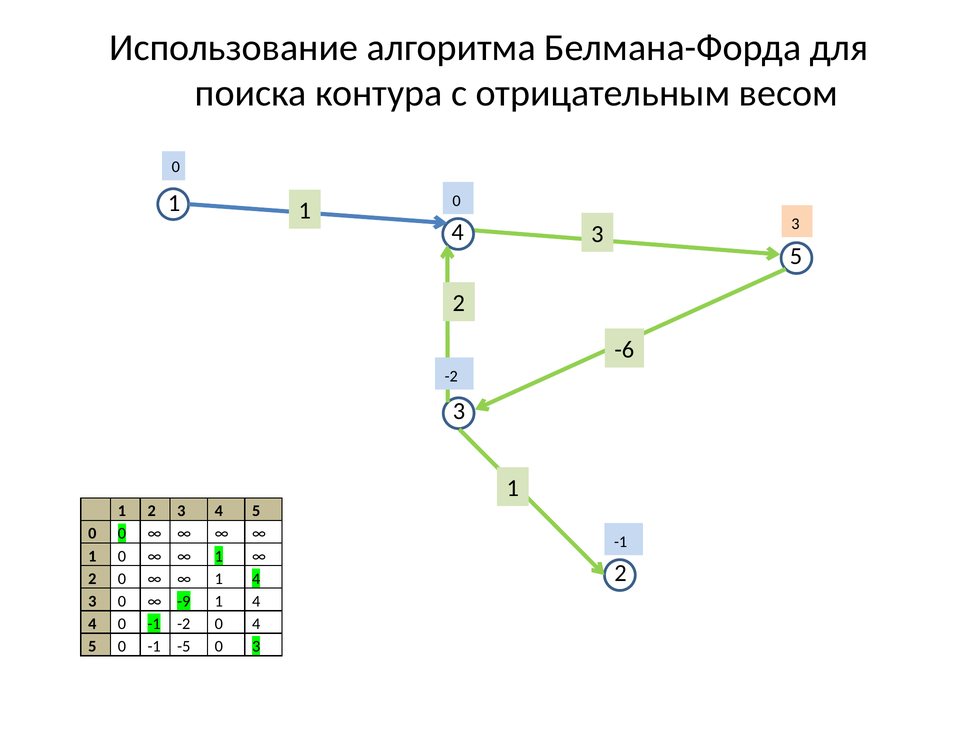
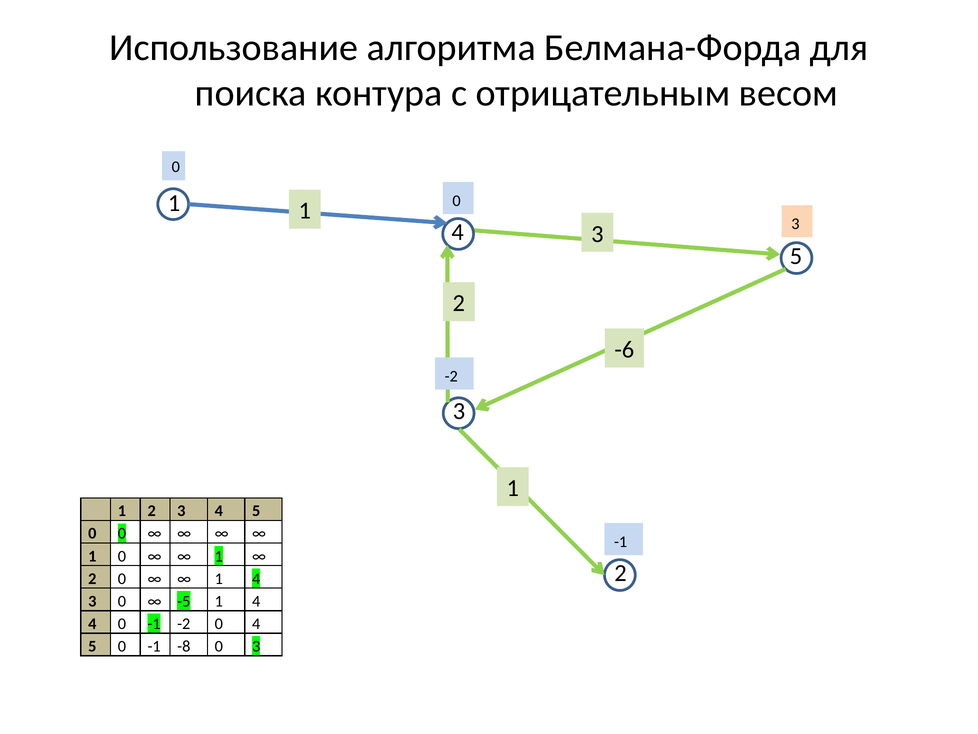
-9: -9 -> -5
-5: -5 -> -8
